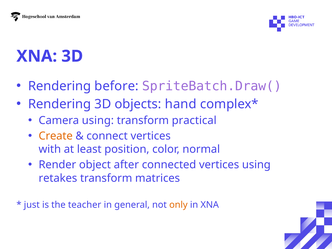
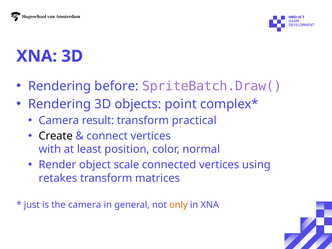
hand: hand -> point
Camera using: using -> result
Create colour: orange -> black
after: after -> scale
the teacher: teacher -> camera
